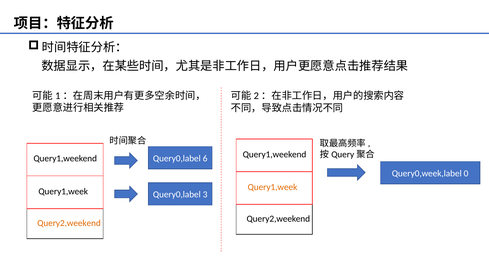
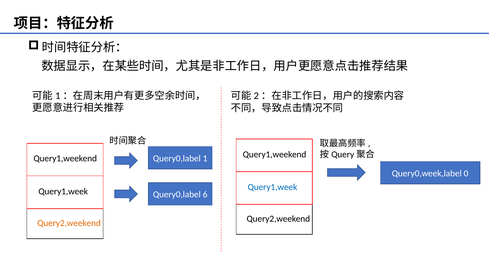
6: 6 -> 1
Query1,week at (272, 187) colour: orange -> blue
3: 3 -> 6
